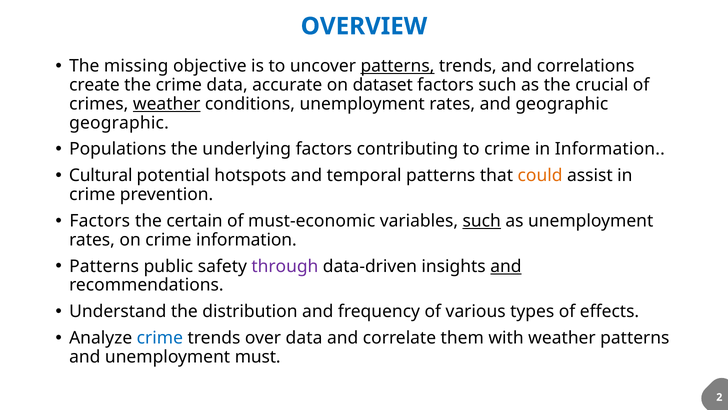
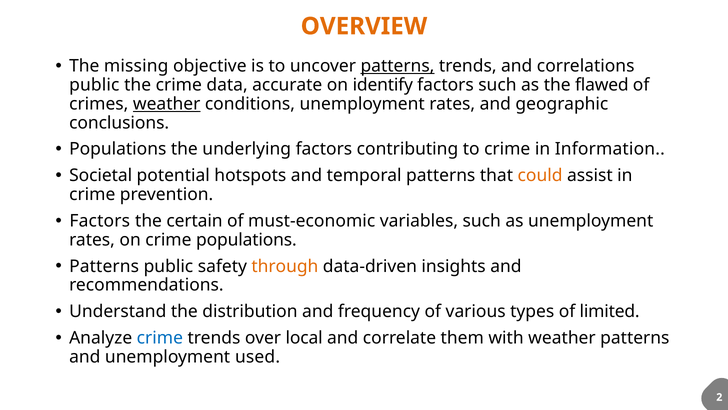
OVERVIEW colour: blue -> orange
create at (94, 85): create -> public
dataset: dataset -> identify
crucial: crucial -> flawed
geographic at (119, 123): geographic -> conclusions
Cultural: Cultural -> Societal
such at (482, 221) underline: present -> none
crime information: information -> populations
through colour: purple -> orange
and at (506, 266) underline: present -> none
effects: effects -> limited
over data: data -> local
must: must -> used
